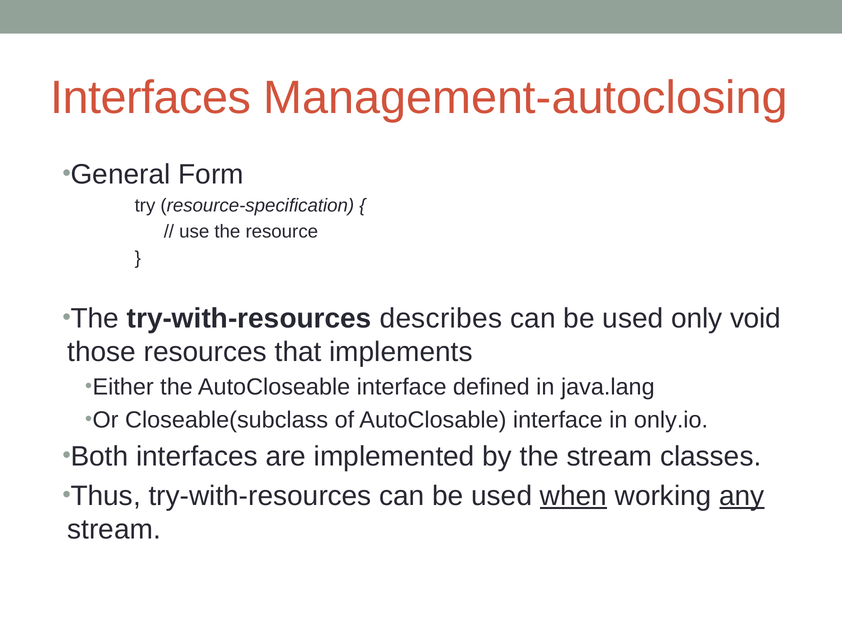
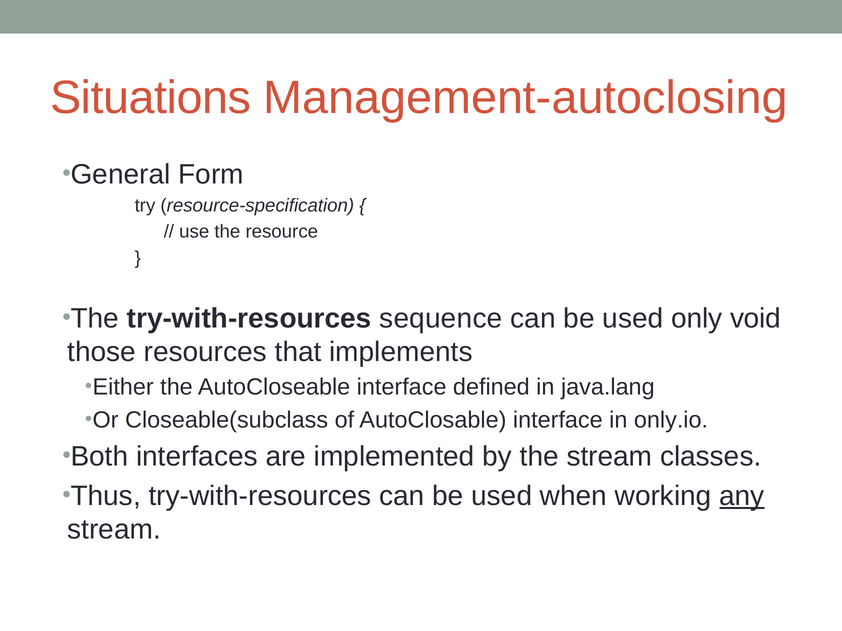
Interfaces at (151, 98): Interfaces -> Situations
describes: describes -> sequence
when underline: present -> none
